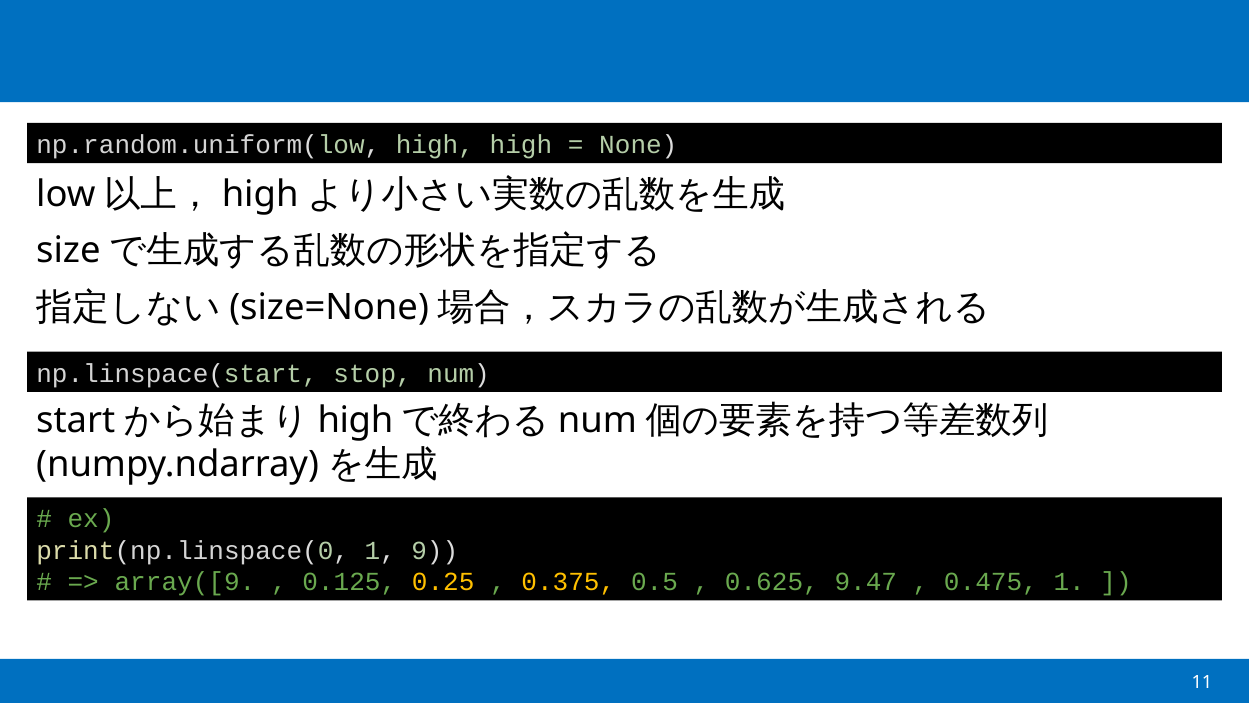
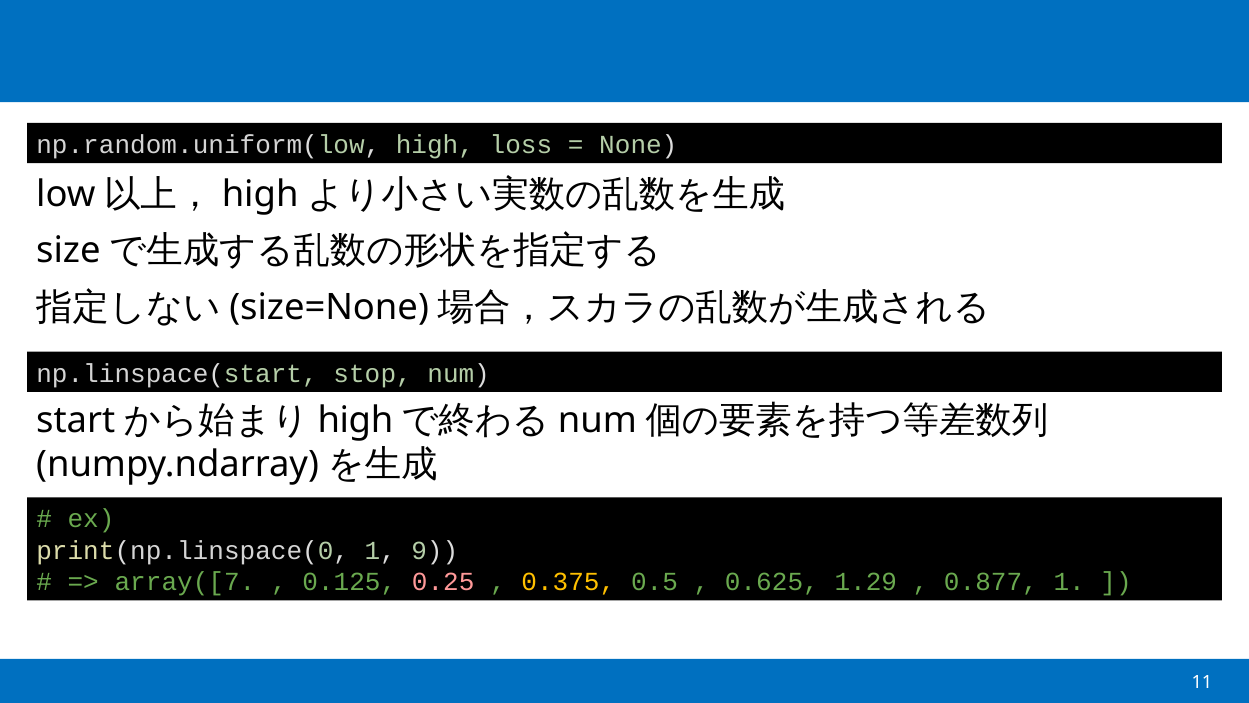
high high: high -> loss
array([9: array([9 -> array([7
0.25 colour: yellow -> pink
9.47: 9.47 -> 1.29
0.475: 0.475 -> 0.877
